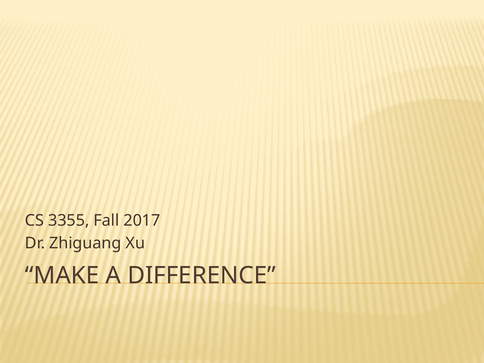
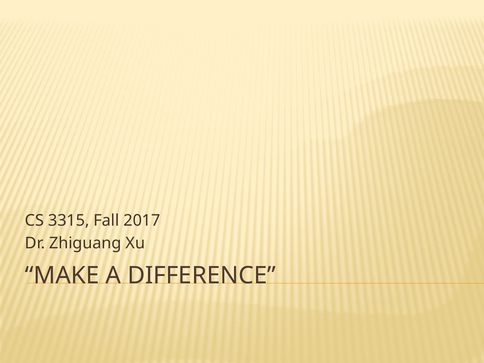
3355: 3355 -> 3315
